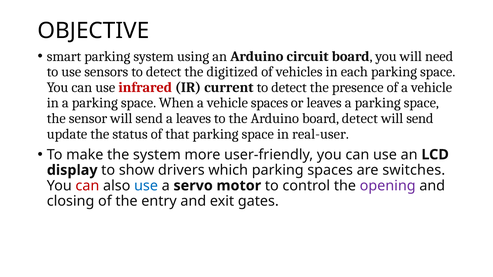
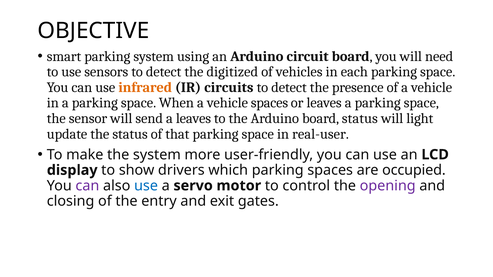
infrared colour: red -> orange
current: current -> circuits
board detect: detect -> status
send at (420, 119): send -> light
switches: switches -> occupied
can at (87, 186) colour: red -> purple
